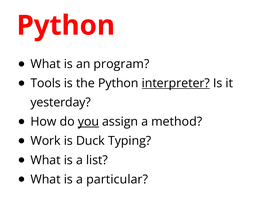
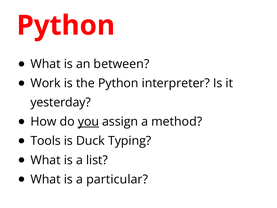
program: program -> between
Tools: Tools -> Work
interpreter underline: present -> none
Work: Work -> Tools
